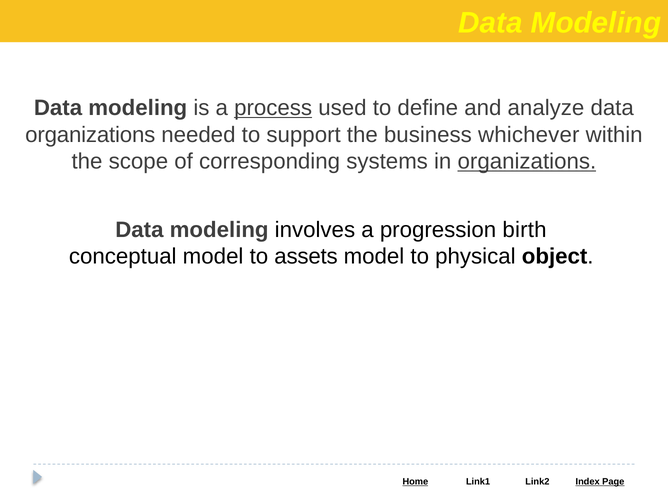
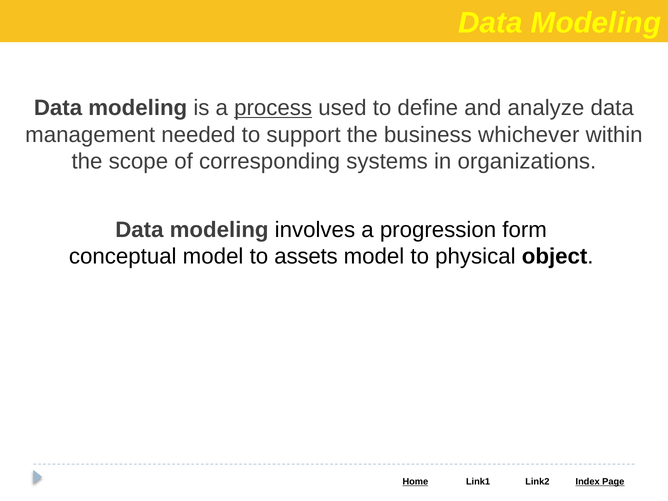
organizations at (90, 135): organizations -> management
organizations at (527, 161) underline: present -> none
birth: birth -> form
